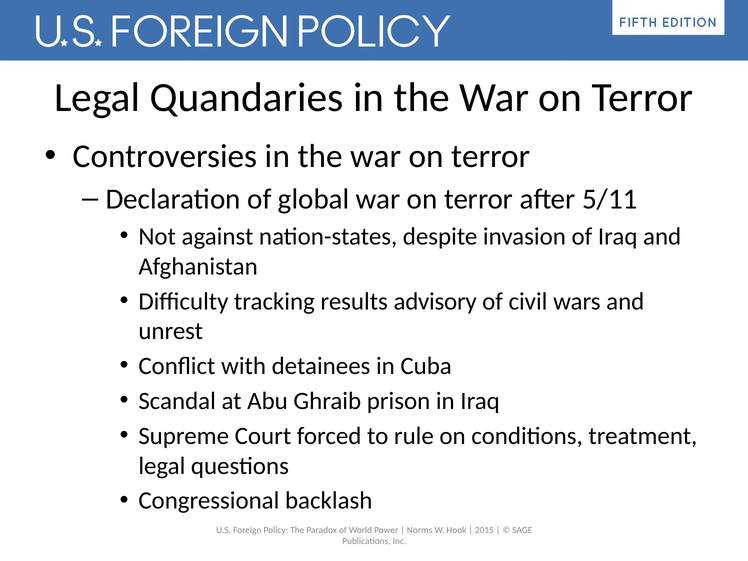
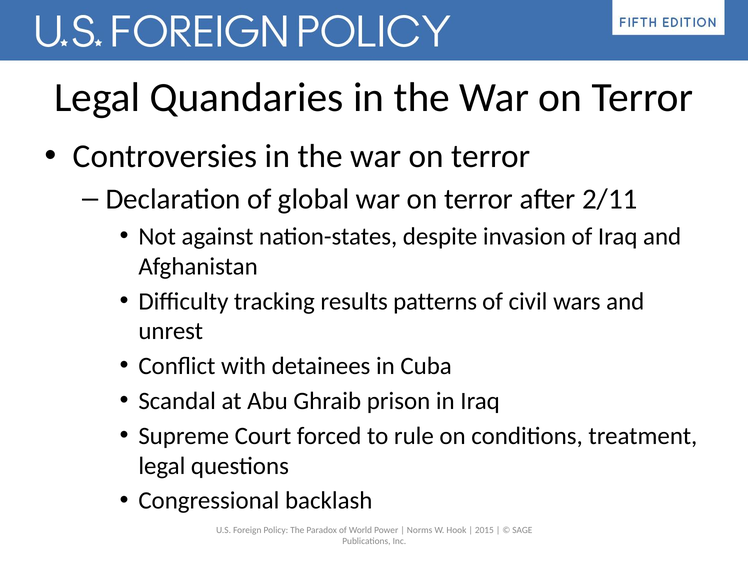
5/11: 5/11 -> 2/11
advisory: advisory -> patterns
